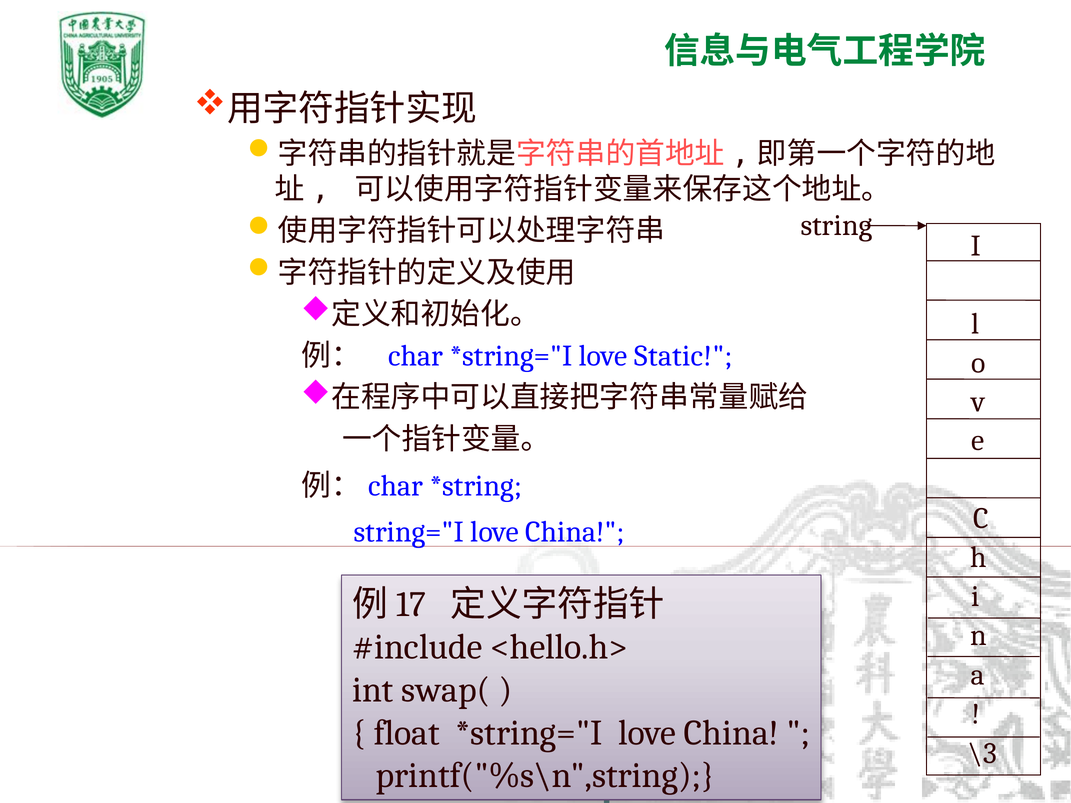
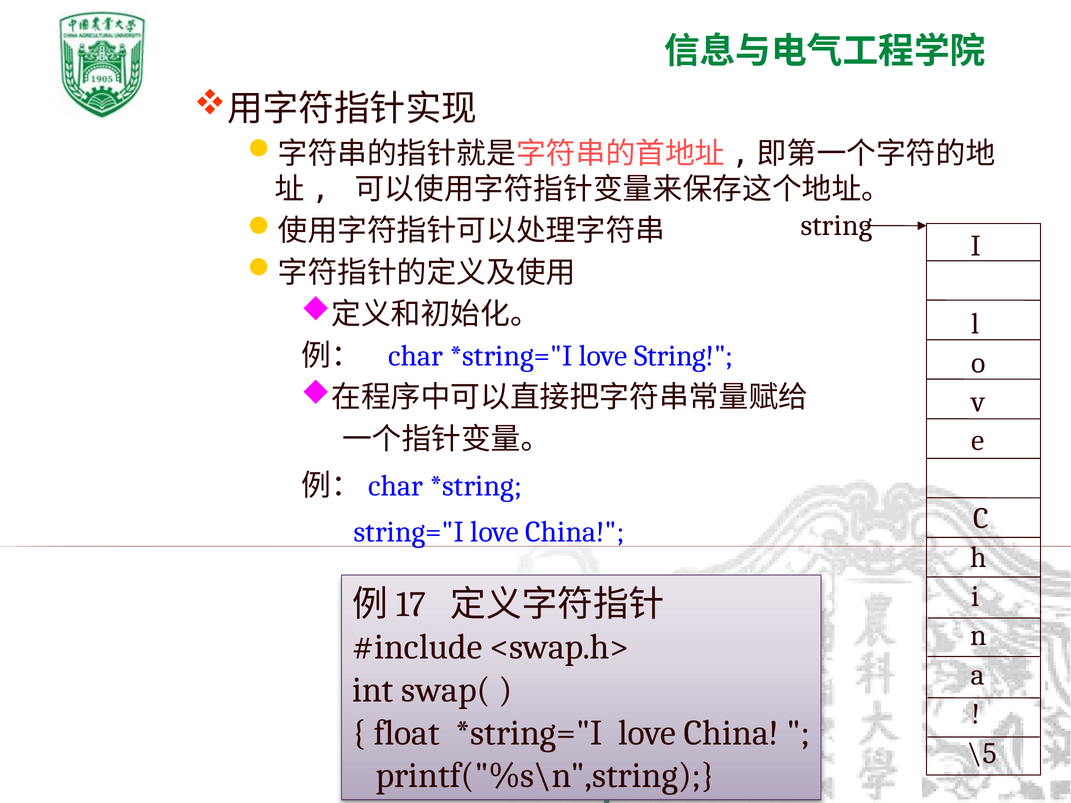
love Static: Static -> String
<hello.h>: <hello.h> -> <swap.h>
\3: \3 -> \5
